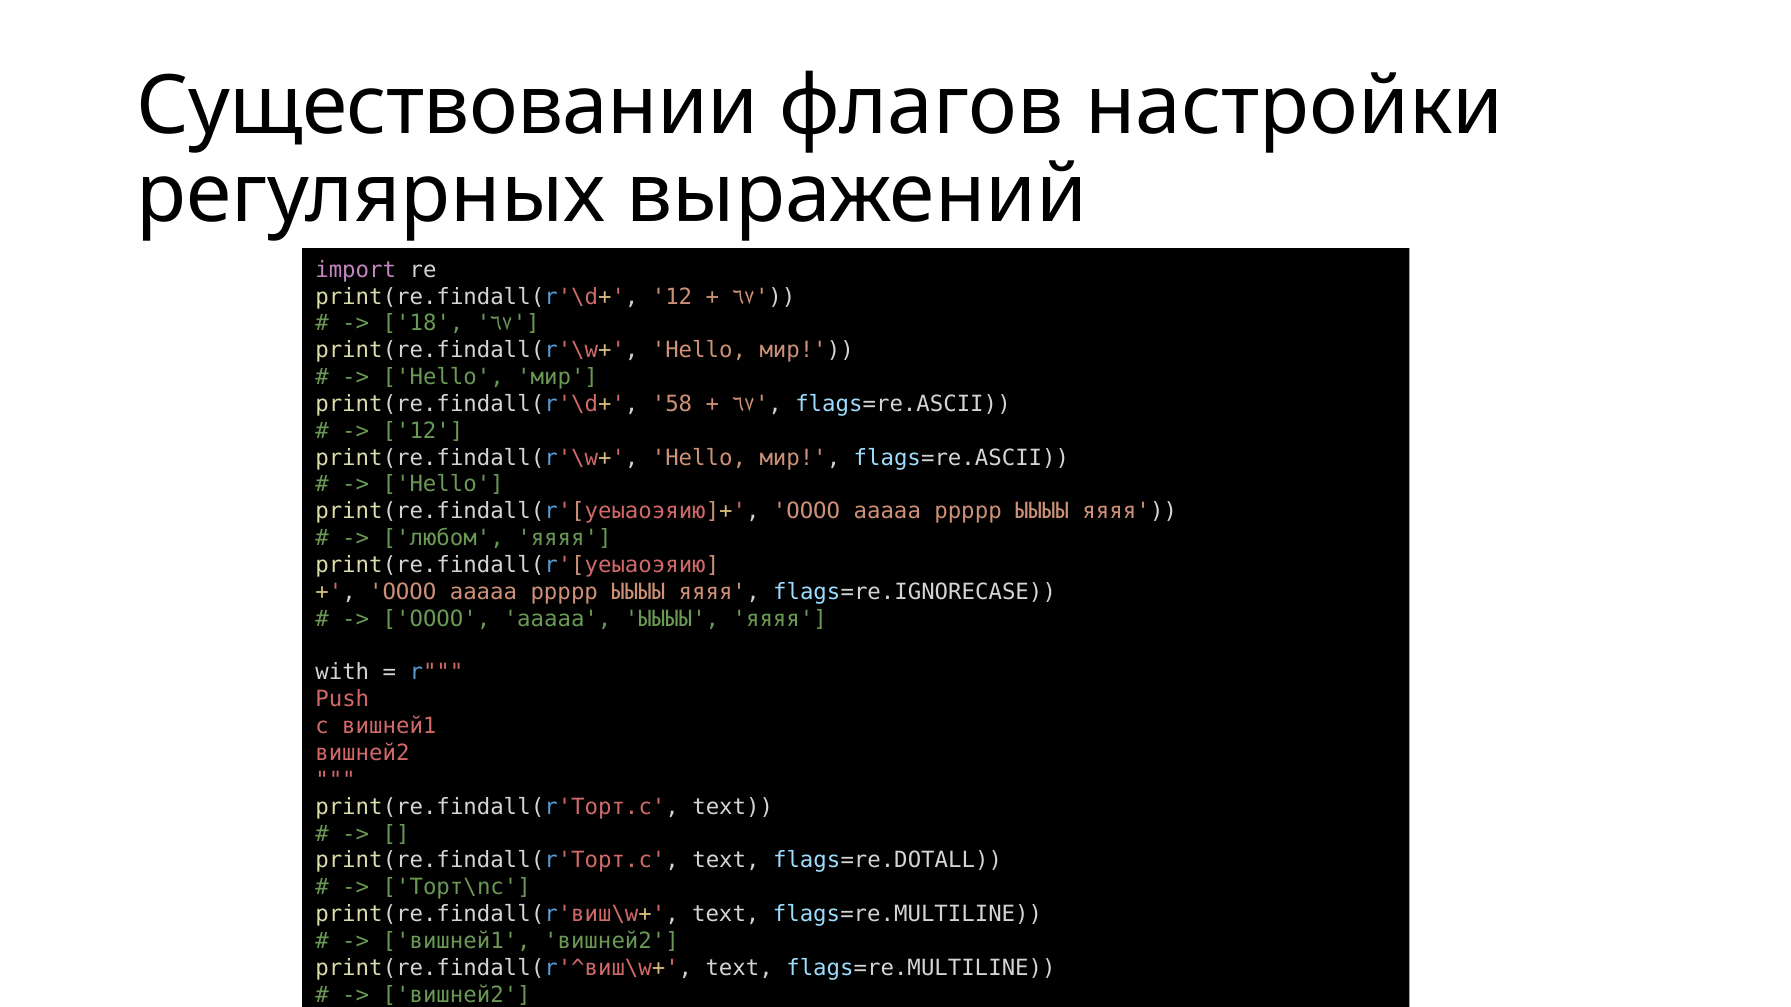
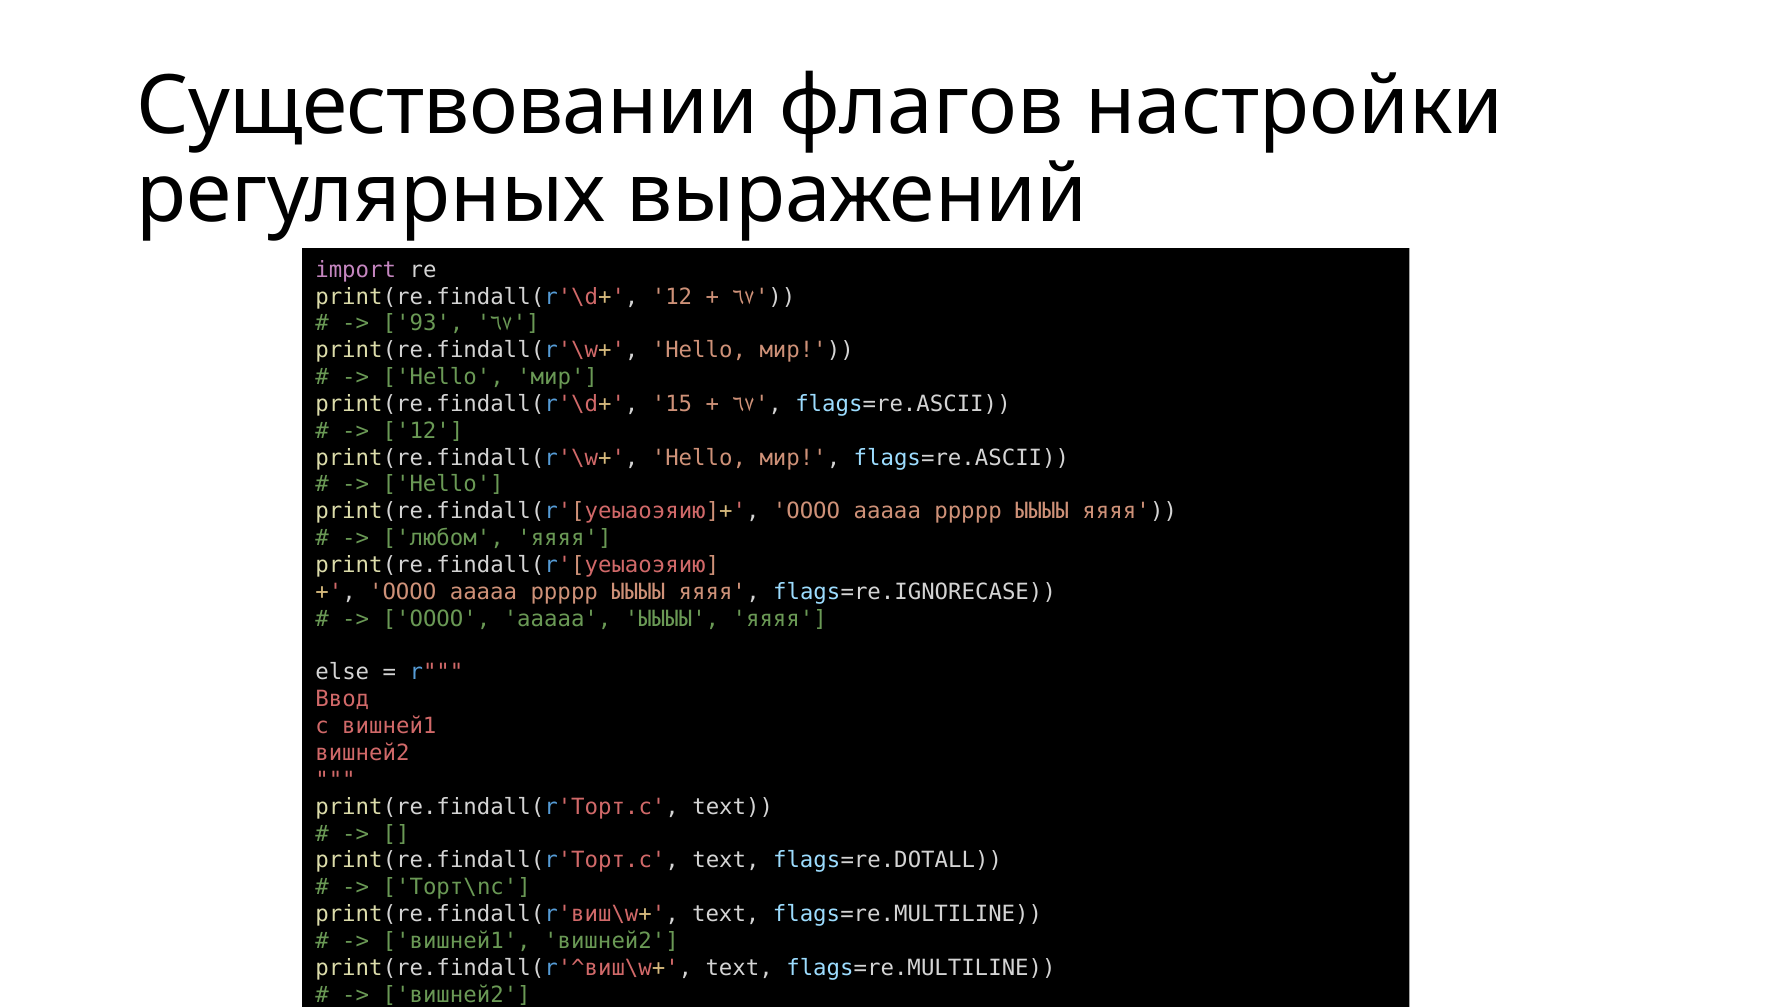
18: 18 -> 93
58: 58 -> 15
with: with -> else
Push: Push -> Ввод
